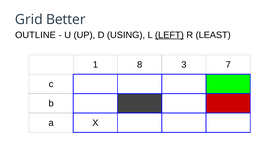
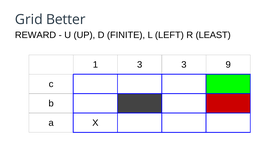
OUTLINE: OUTLINE -> REWARD
USING: USING -> FINITE
LEFT underline: present -> none
1 8: 8 -> 3
7: 7 -> 9
